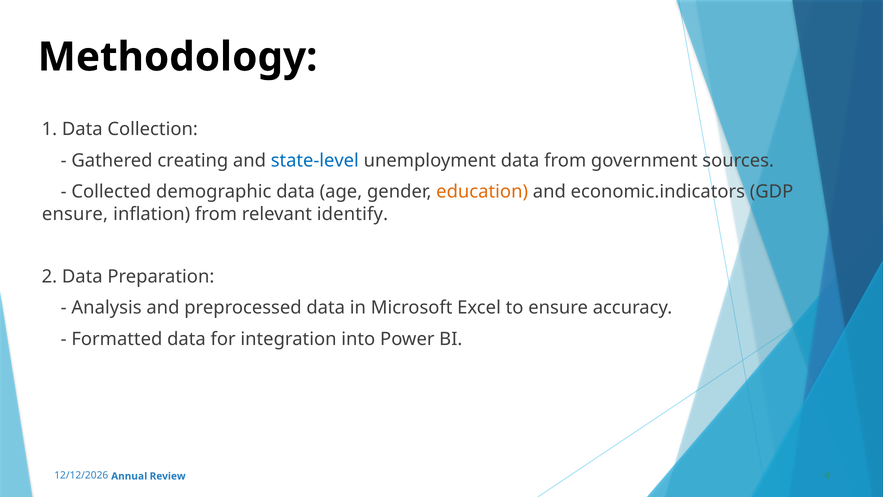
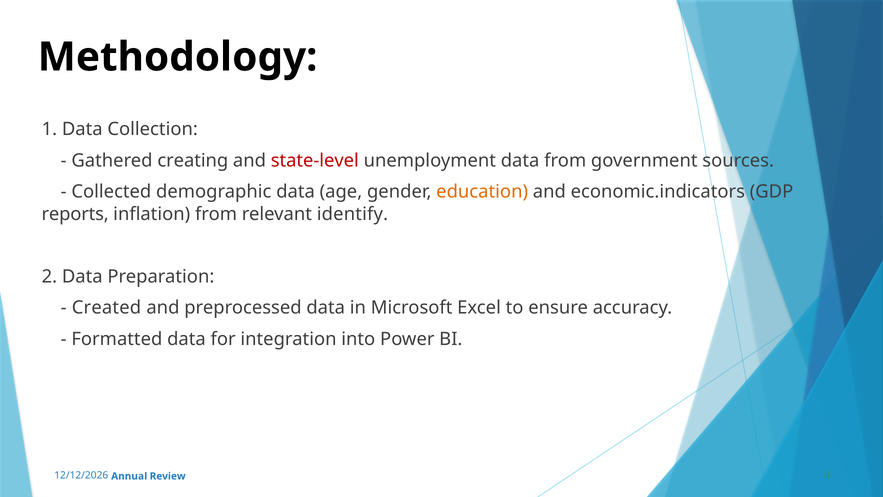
state-level colour: blue -> red
ensure at (75, 214): ensure -> reports
Analysis: Analysis -> Created
